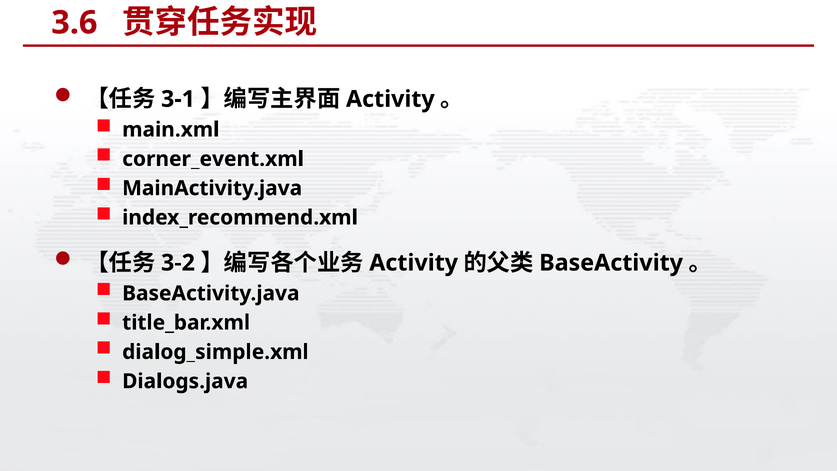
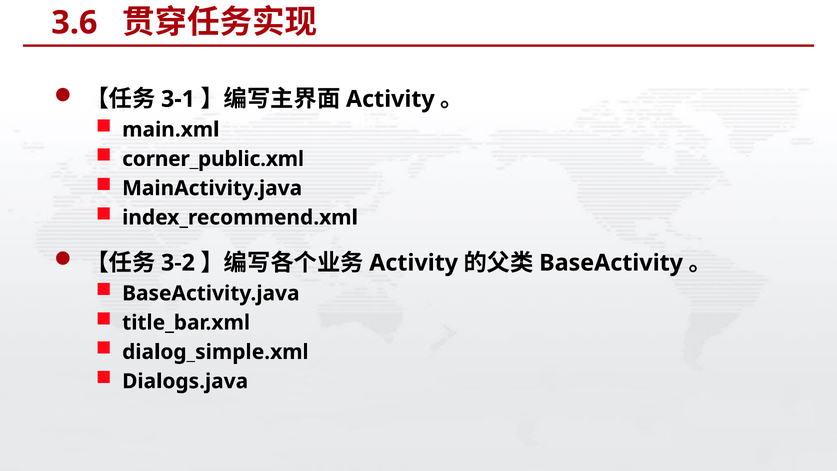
corner_event.xml: corner_event.xml -> corner_public.xml
